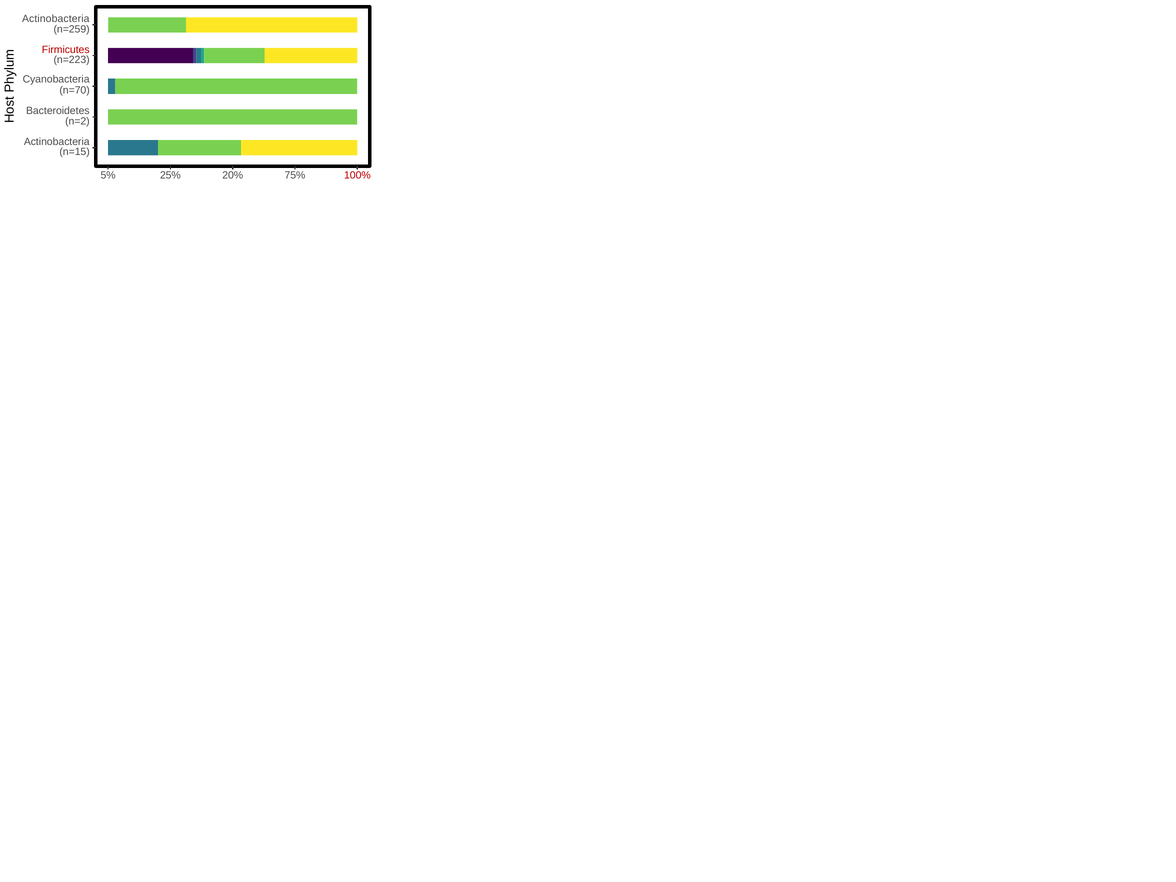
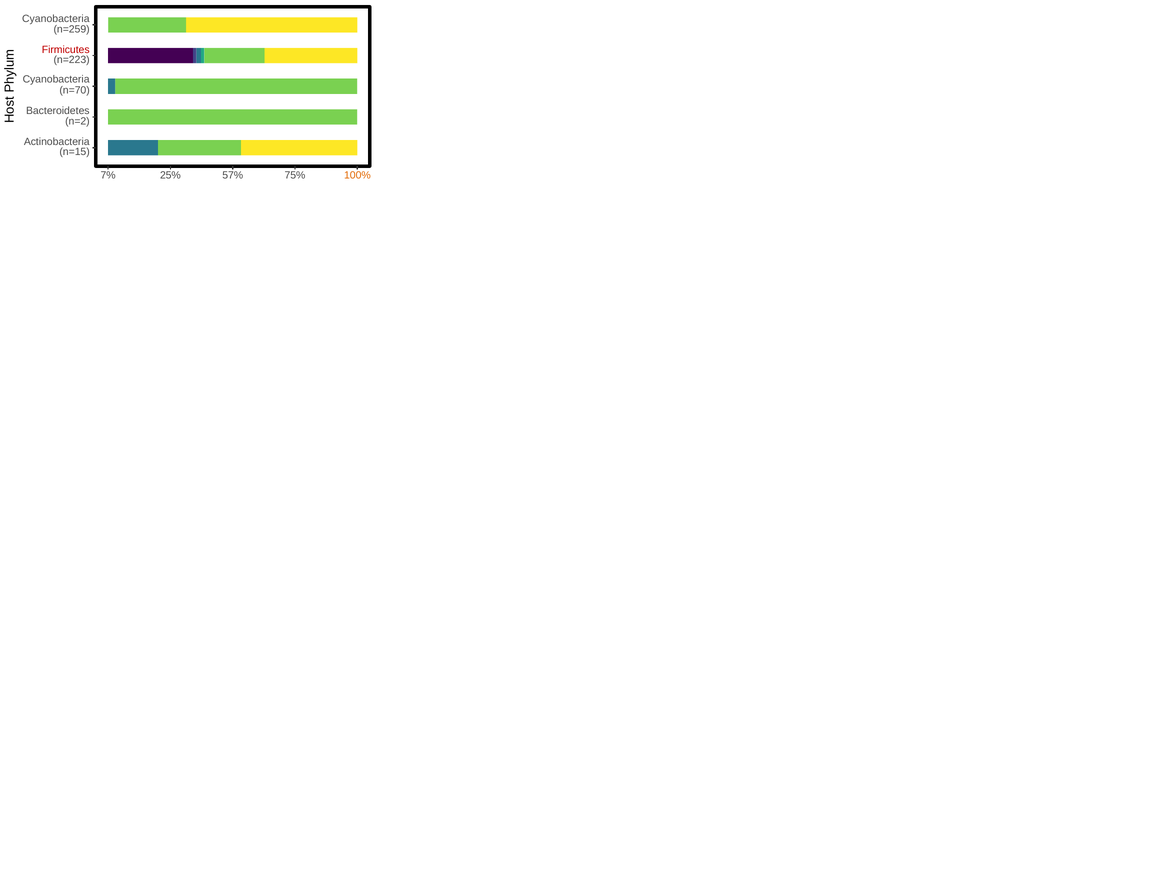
Actinobacteria at (56, 19): Actinobacteria -> Cyanobacteria
5%: 5% -> 7%
20%: 20% -> 57%
100% colour: red -> orange
